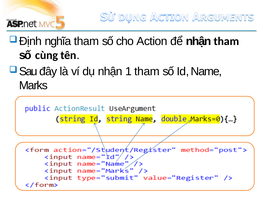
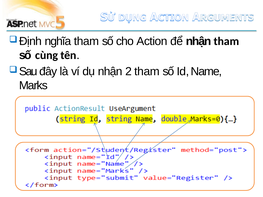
1: 1 -> 2
